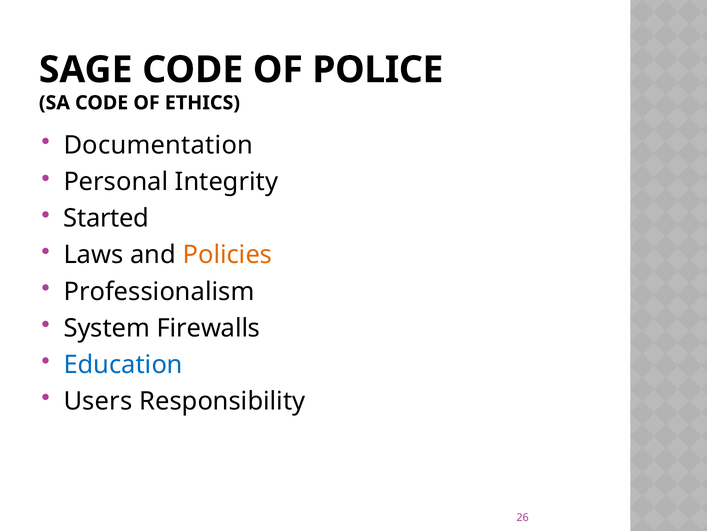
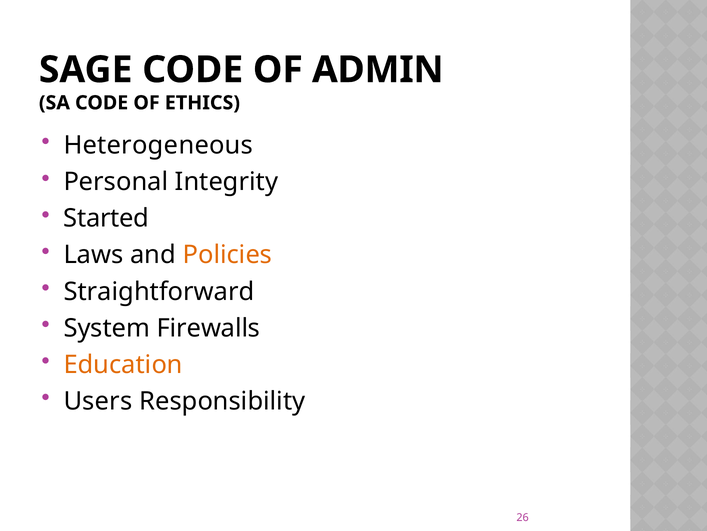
POLICE: POLICE -> ADMIN
Documentation: Documentation -> Heterogeneous
Professionalism: Professionalism -> Straightforward
Education colour: blue -> orange
